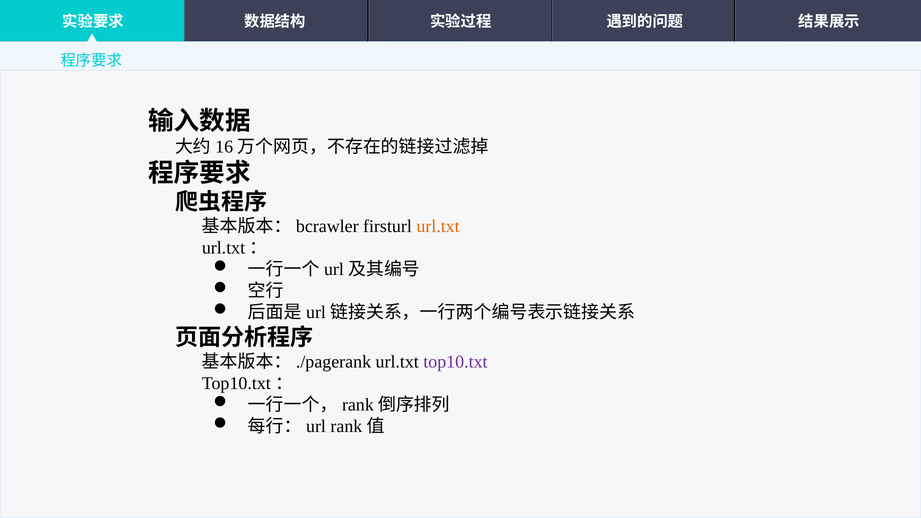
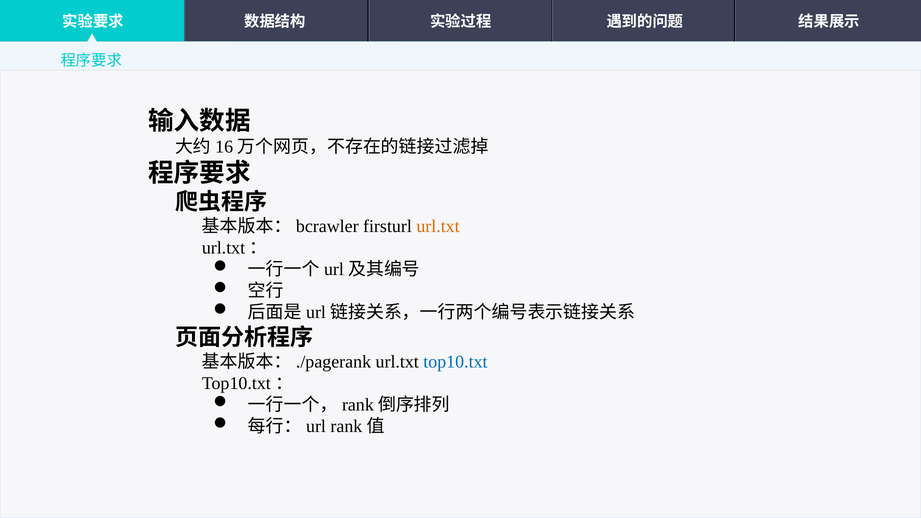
top10.txt colour: purple -> blue
